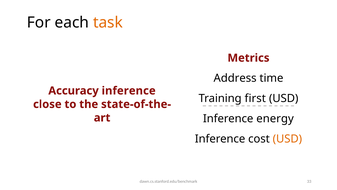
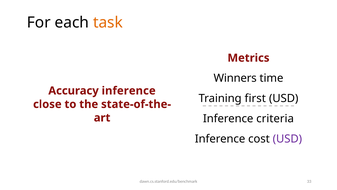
Address: Address -> Winners
energy: energy -> criteria
USD at (287, 139) colour: orange -> purple
